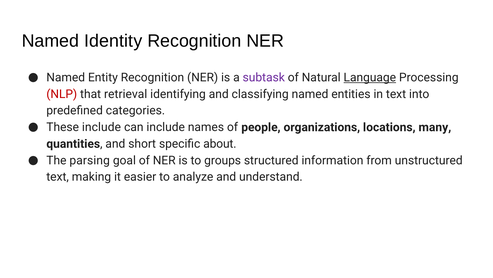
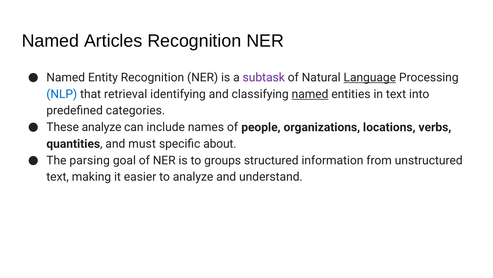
Identity: Identity -> Articles
NLP colour: red -> blue
named at (310, 94) underline: none -> present
These include: include -> analyze
many: many -> verbs
short: short -> must
